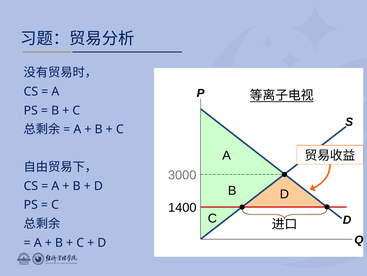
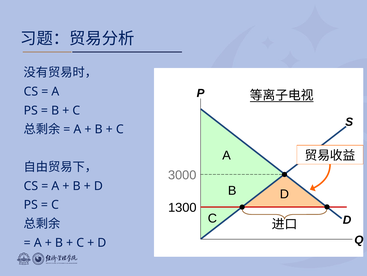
1400: 1400 -> 1300
